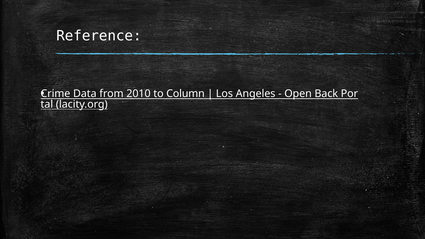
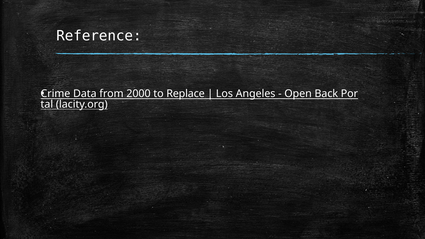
2010: 2010 -> 2000
Column: Column -> Replace
